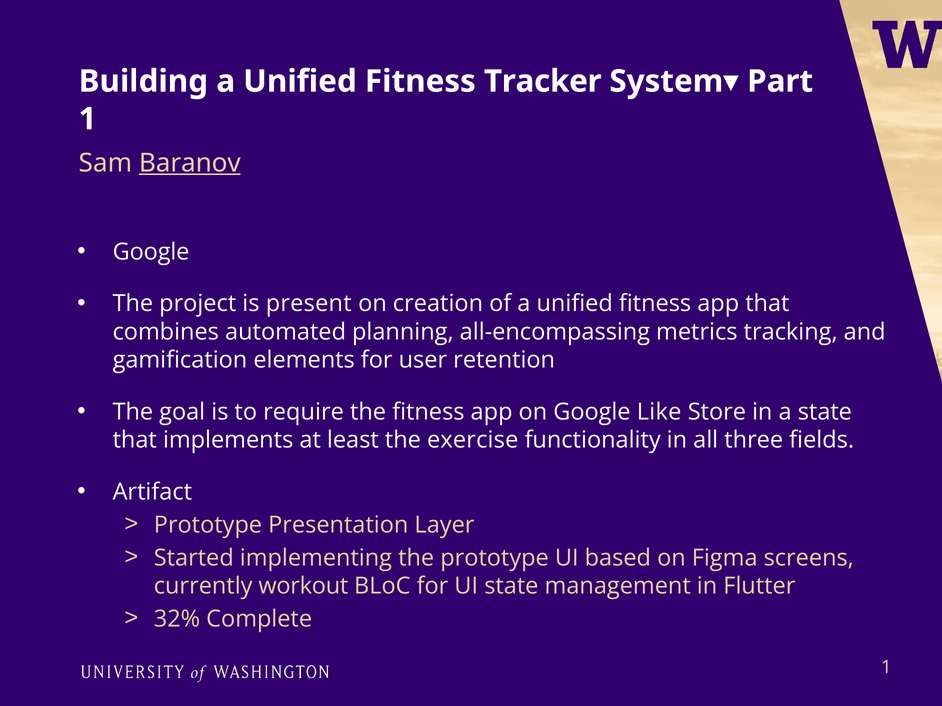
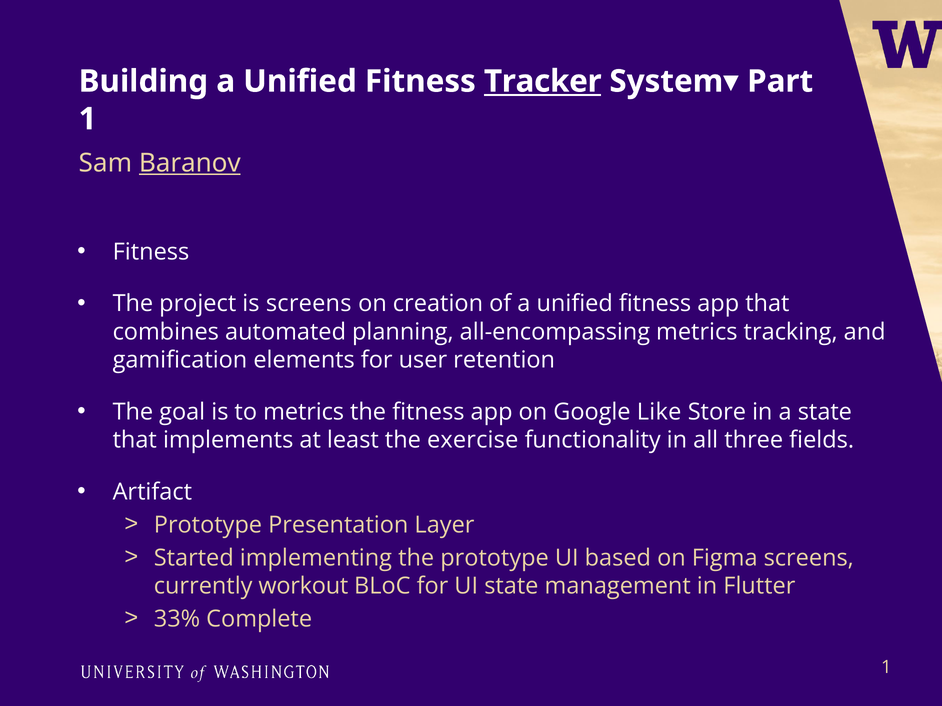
Tracker underline: none -> present
Google at (151, 252): Google -> Fitness
is present: present -> screens
to require: require -> metrics
32%: 32% -> 33%
